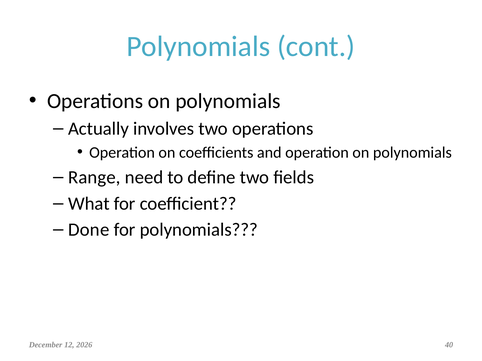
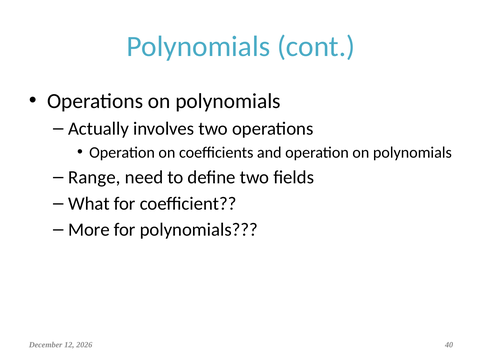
Done: Done -> More
